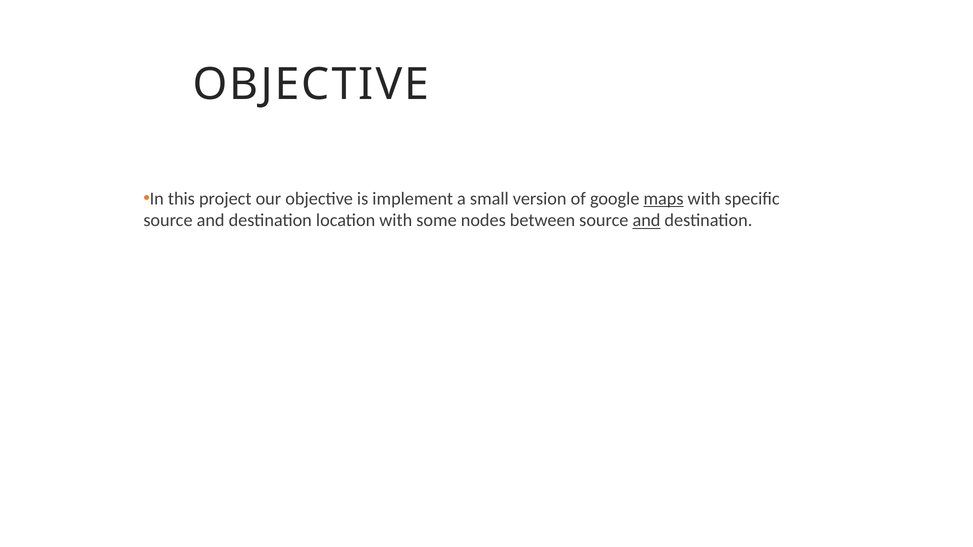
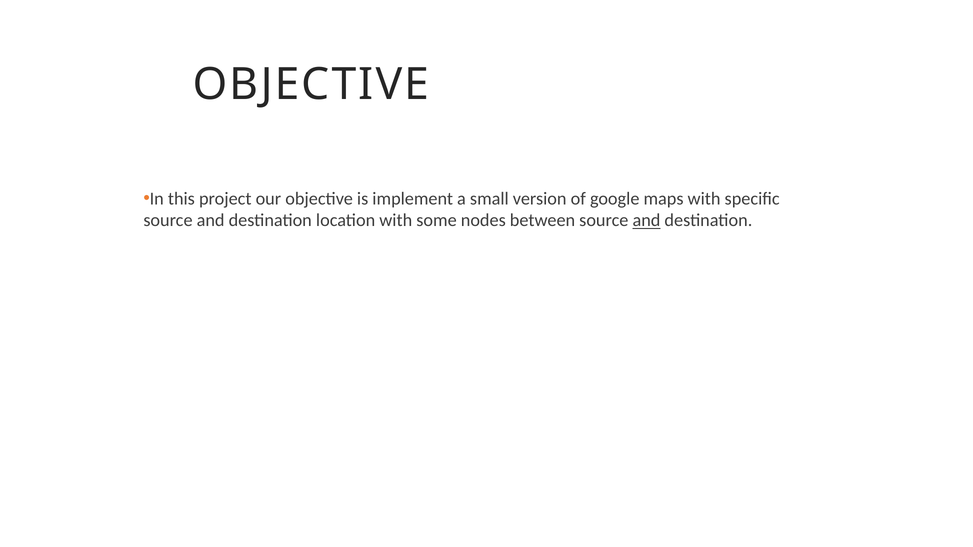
maps underline: present -> none
